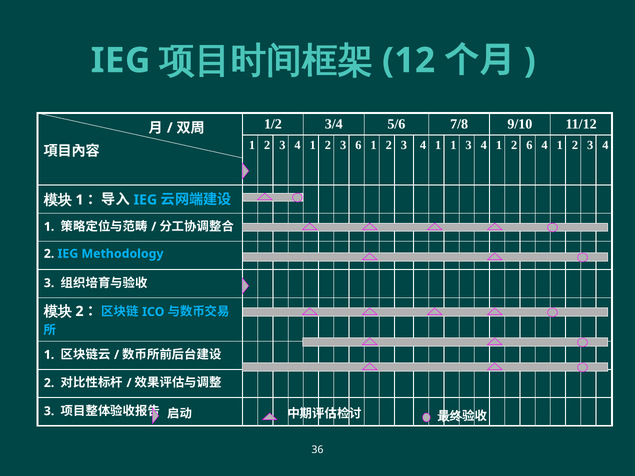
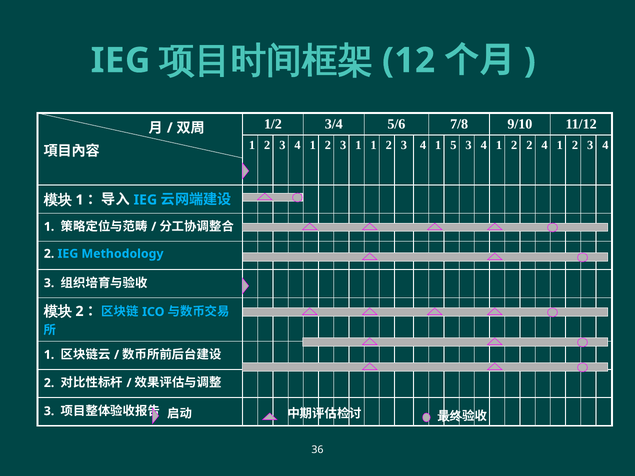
3 6: 6 -> 1
1 1: 1 -> 5
2 6: 6 -> 2
